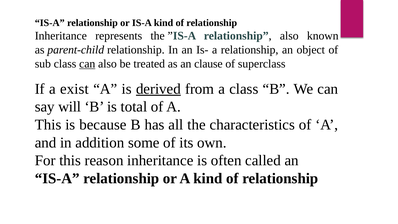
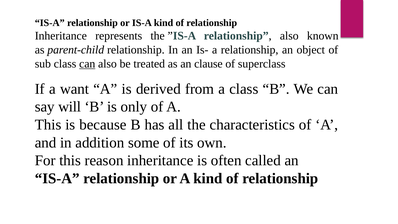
exist: exist -> want
derived underline: present -> none
total: total -> only
